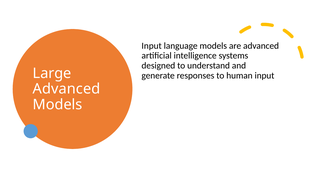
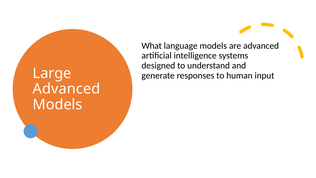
Input at (152, 46): Input -> What
